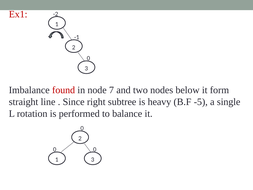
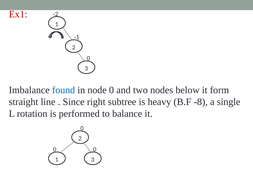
found colour: red -> blue
node 7: 7 -> 0
-5: -5 -> -8
